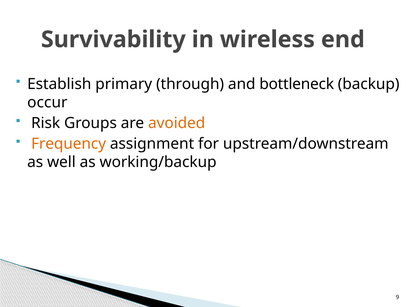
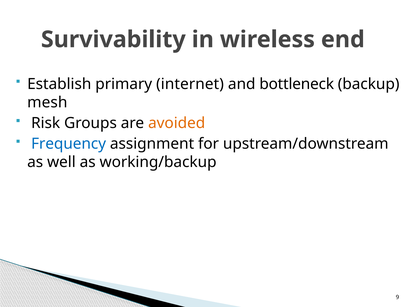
through: through -> internet
occur: occur -> mesh
Frequency colour: orange -> blue
